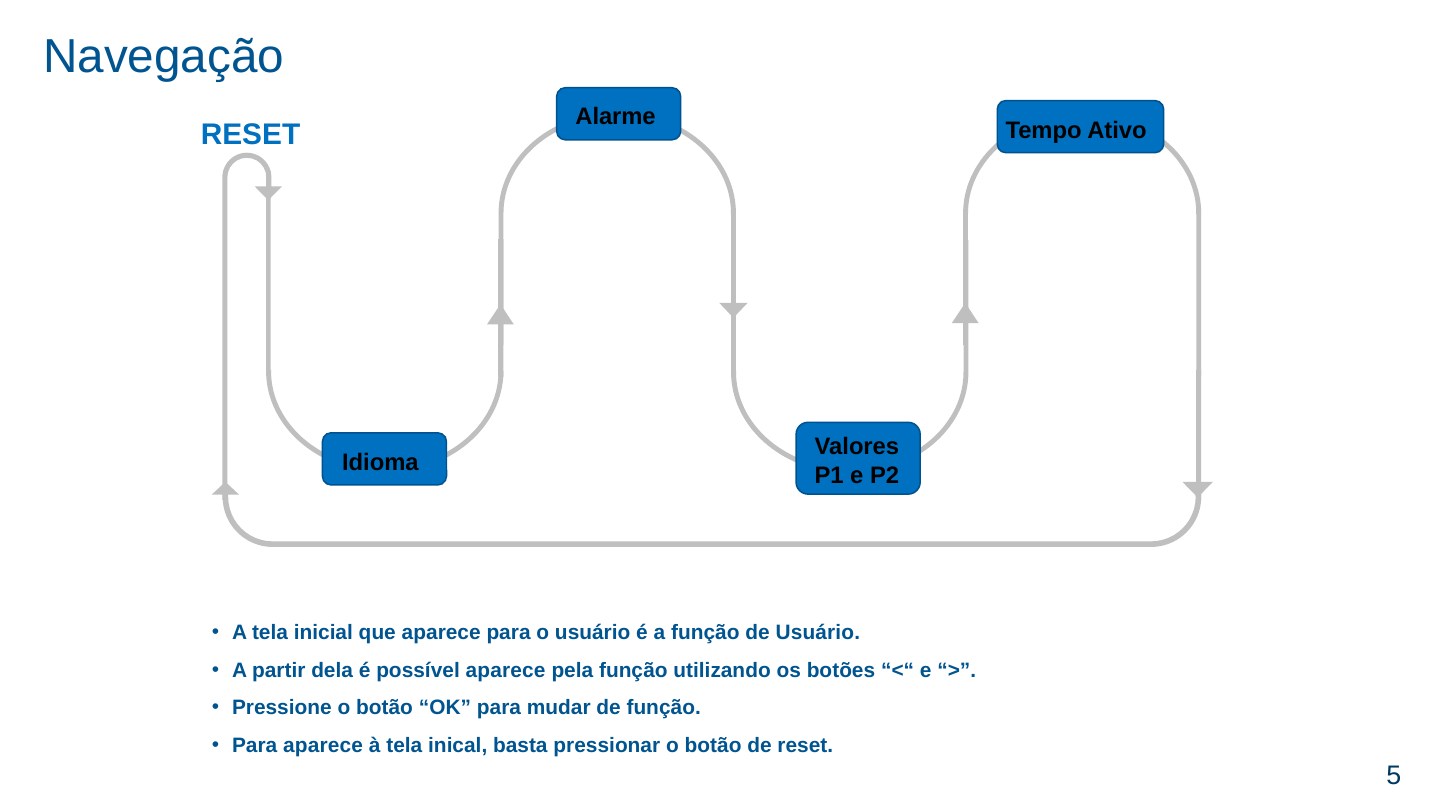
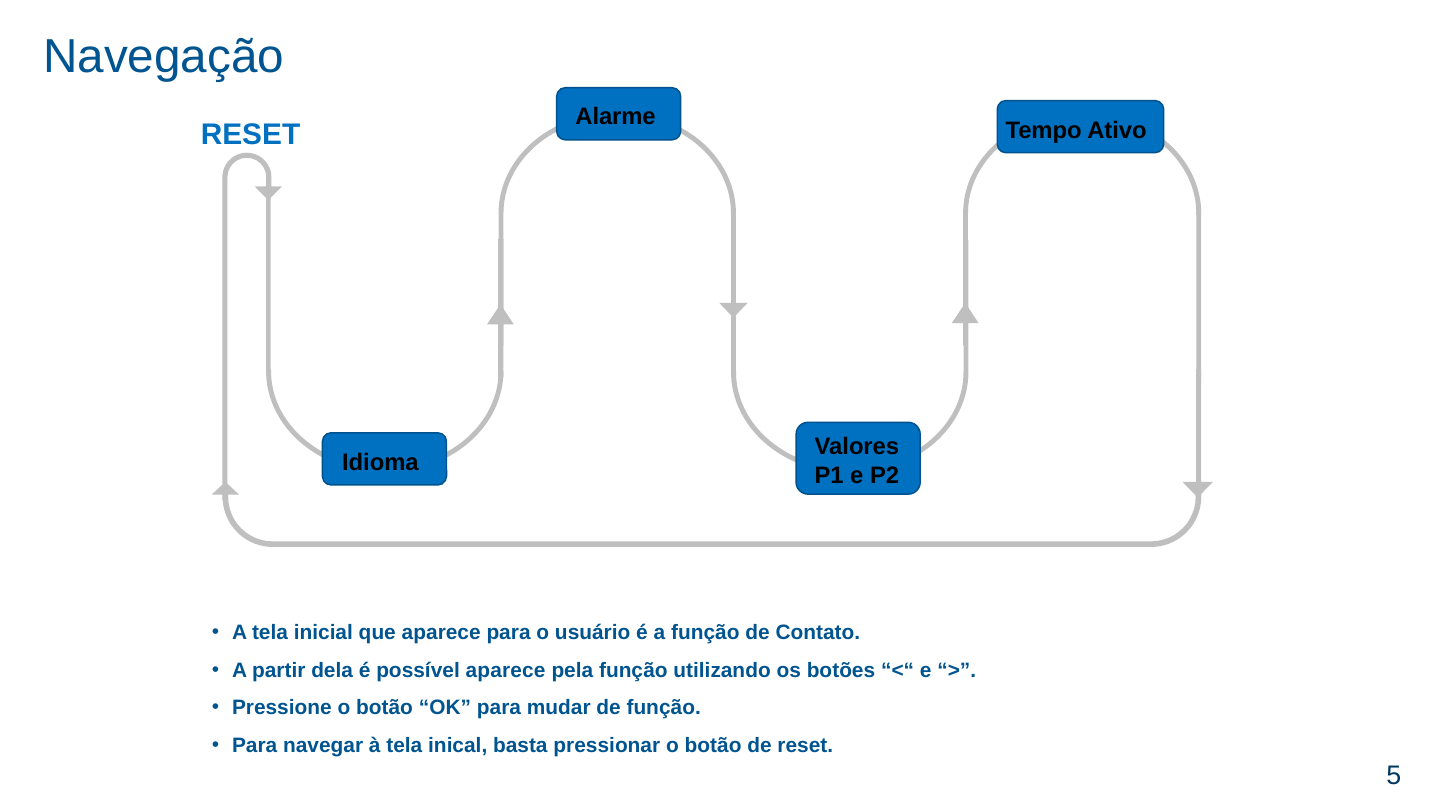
de Usuário: Usuário -> Contato
Para aparece: aparece -> navegar
